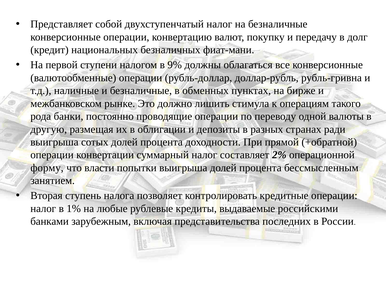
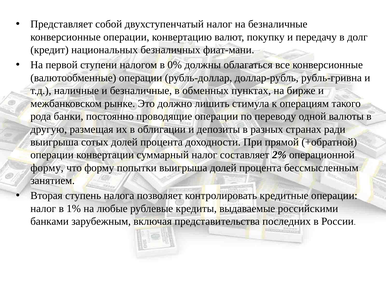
9%: 9% -> 0%
что власти: власти -> форму
